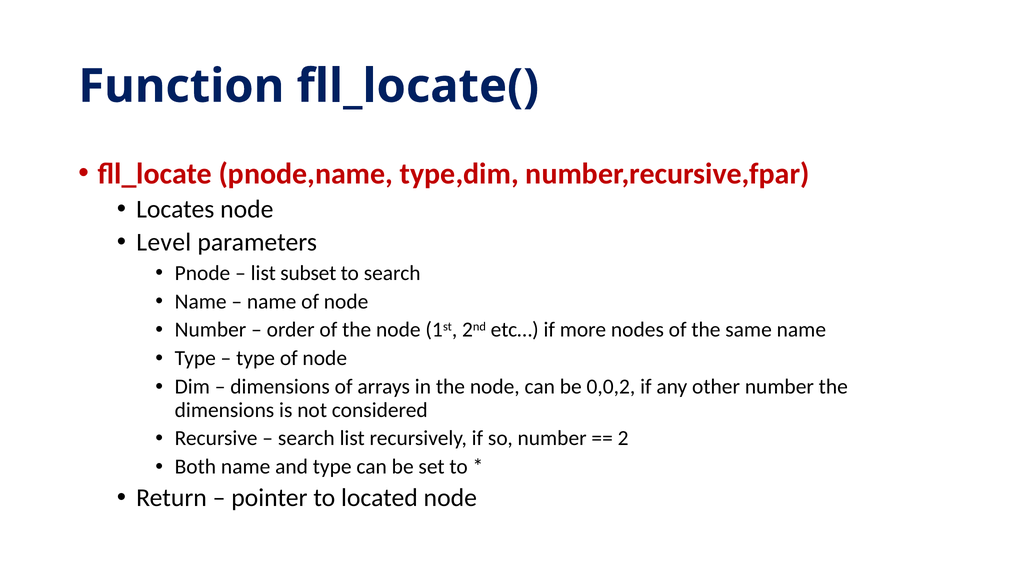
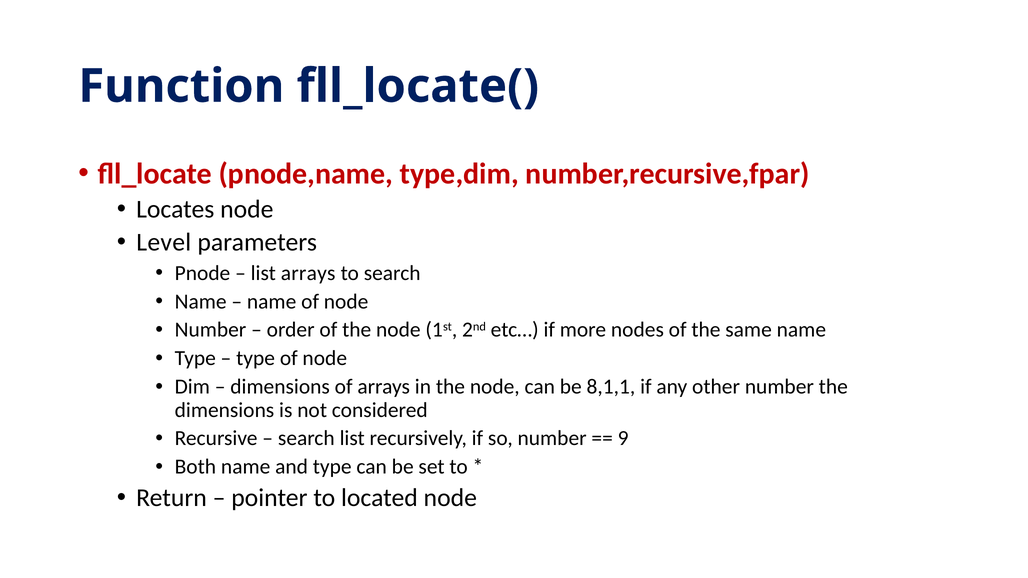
list subset: subset -> arrays
0,0,2: 0,0,2 -> 8,1,1
2: 2 -> 9
